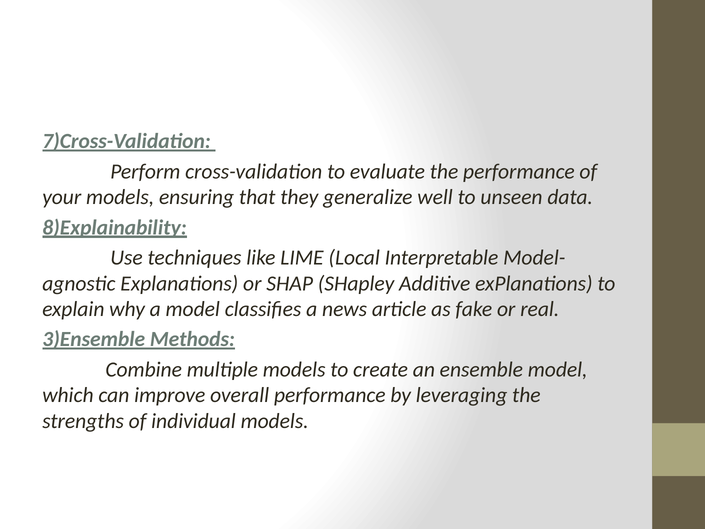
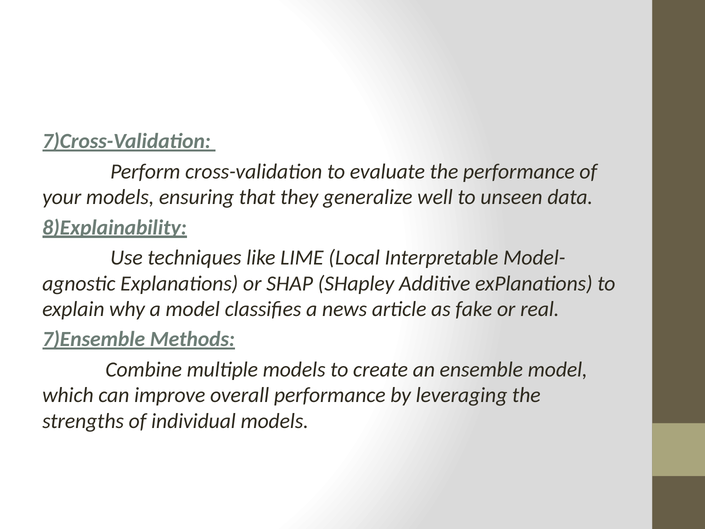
3)Ensemble: 3)Ensemble -> 7)Ensemble
